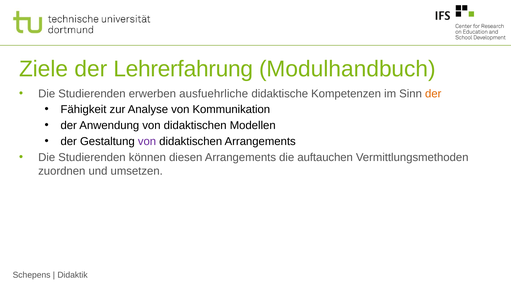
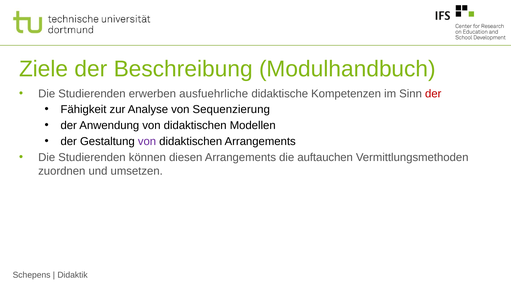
Lehrerfahrung: Lehrerfahrung -> Beschreibung
der at (433, 93) colour: orange -> red
Kommunikation: Kommunikation -> Sequenzierung
